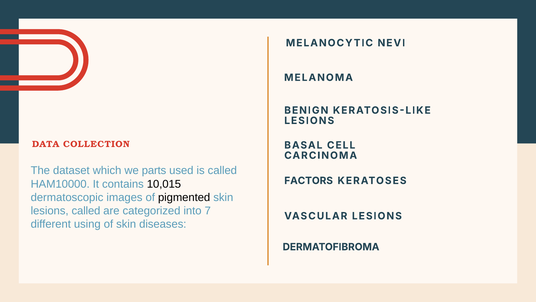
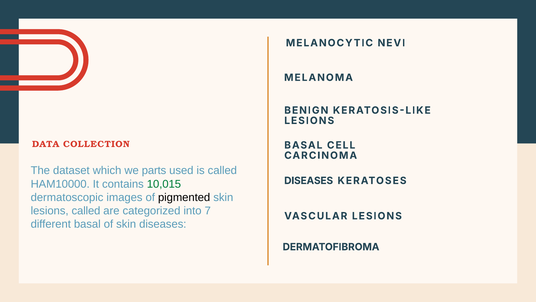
FACTORS at (309, 180): FACTORS -> DISEASES
10,015 colour: black -> green
different using: using -> basal
